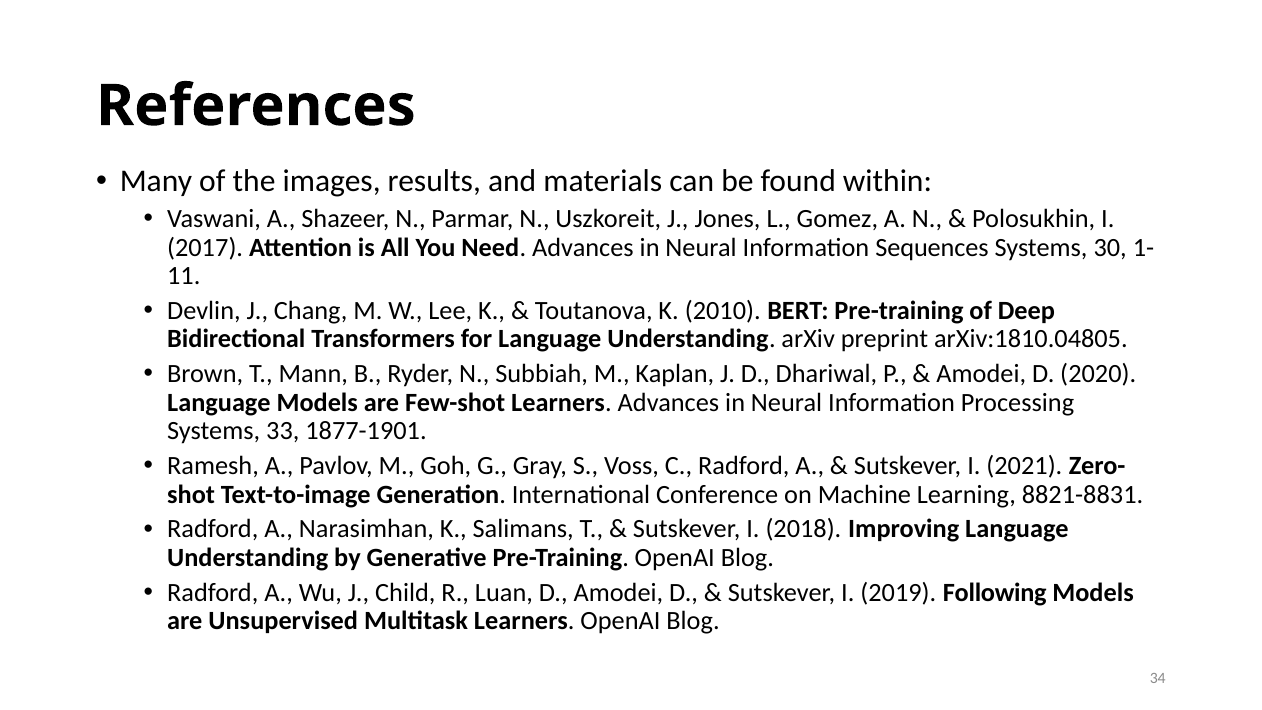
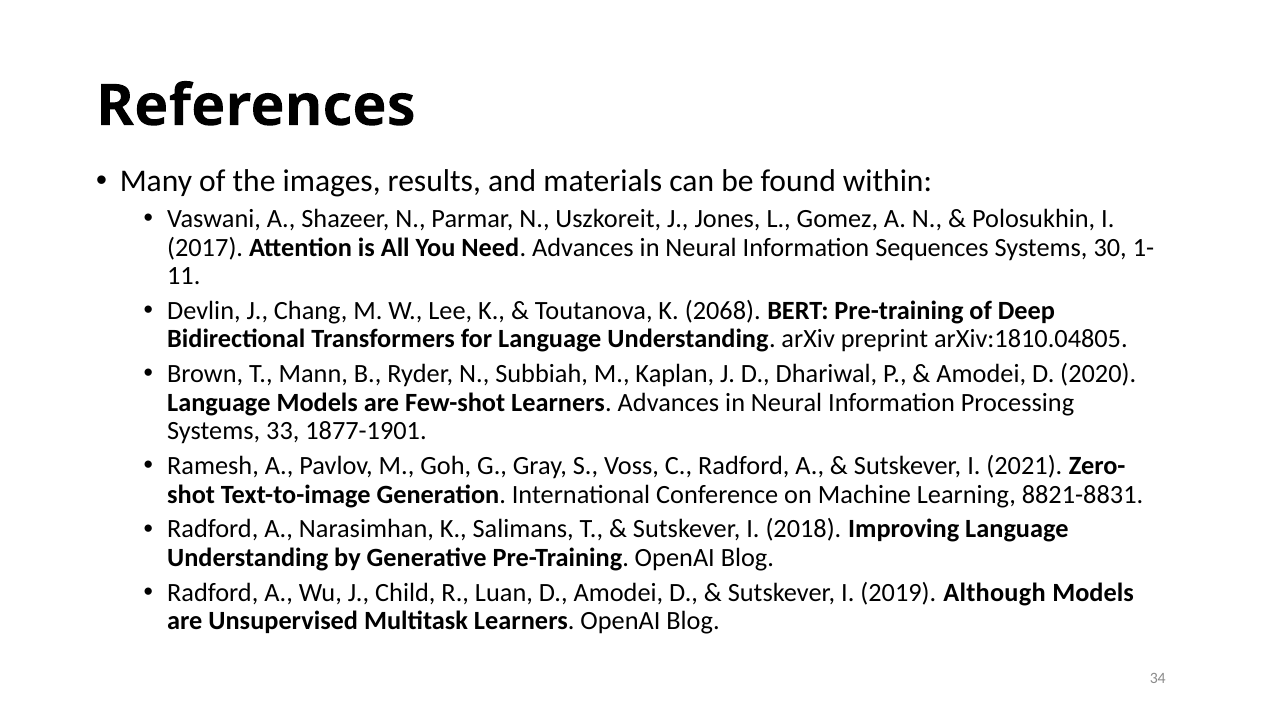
2010: 2010 -> 2068
Following: Following -> Although
